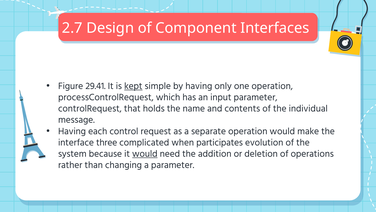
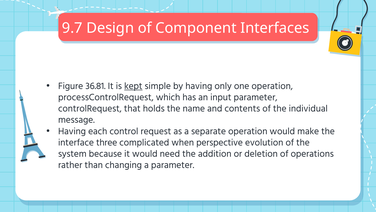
2.7: 2.7 -> 9.7
29.41: 29.41 -> 36.81
participates: participates -> perspective
would at (145, 153) underline: present -> none
